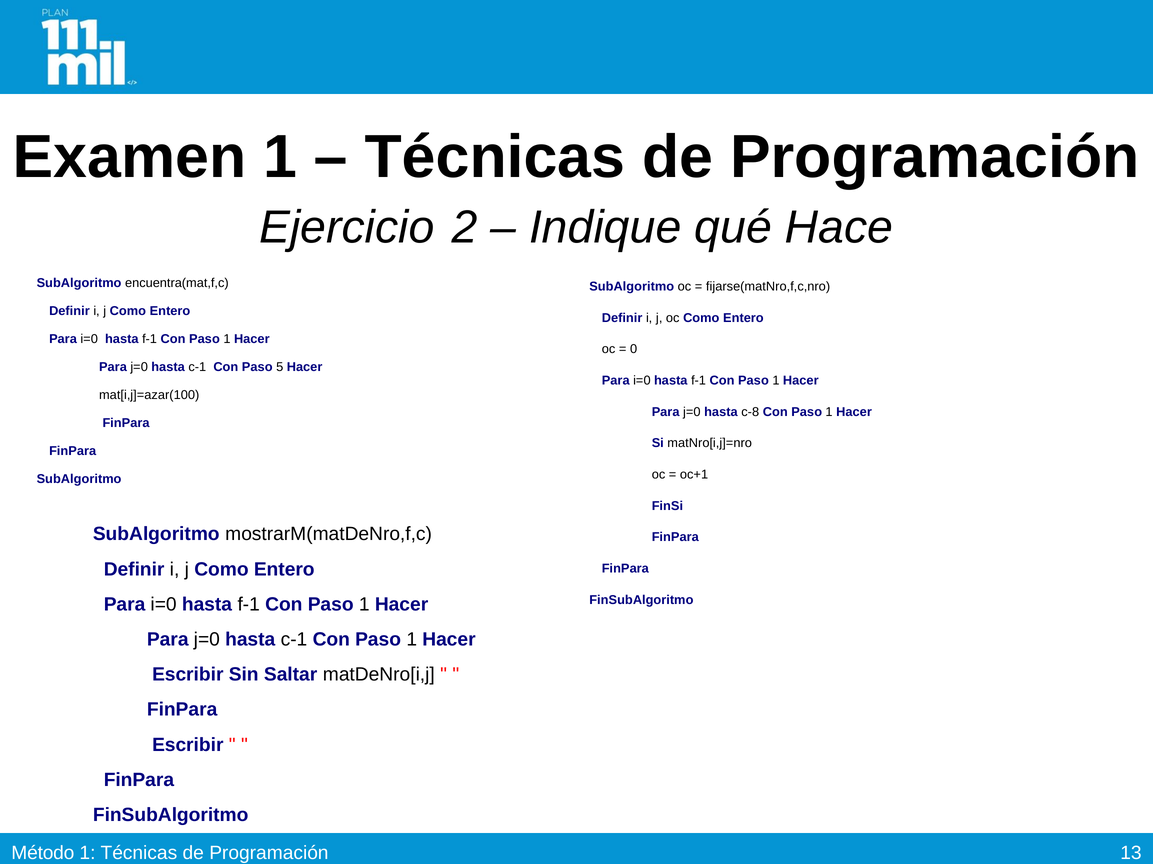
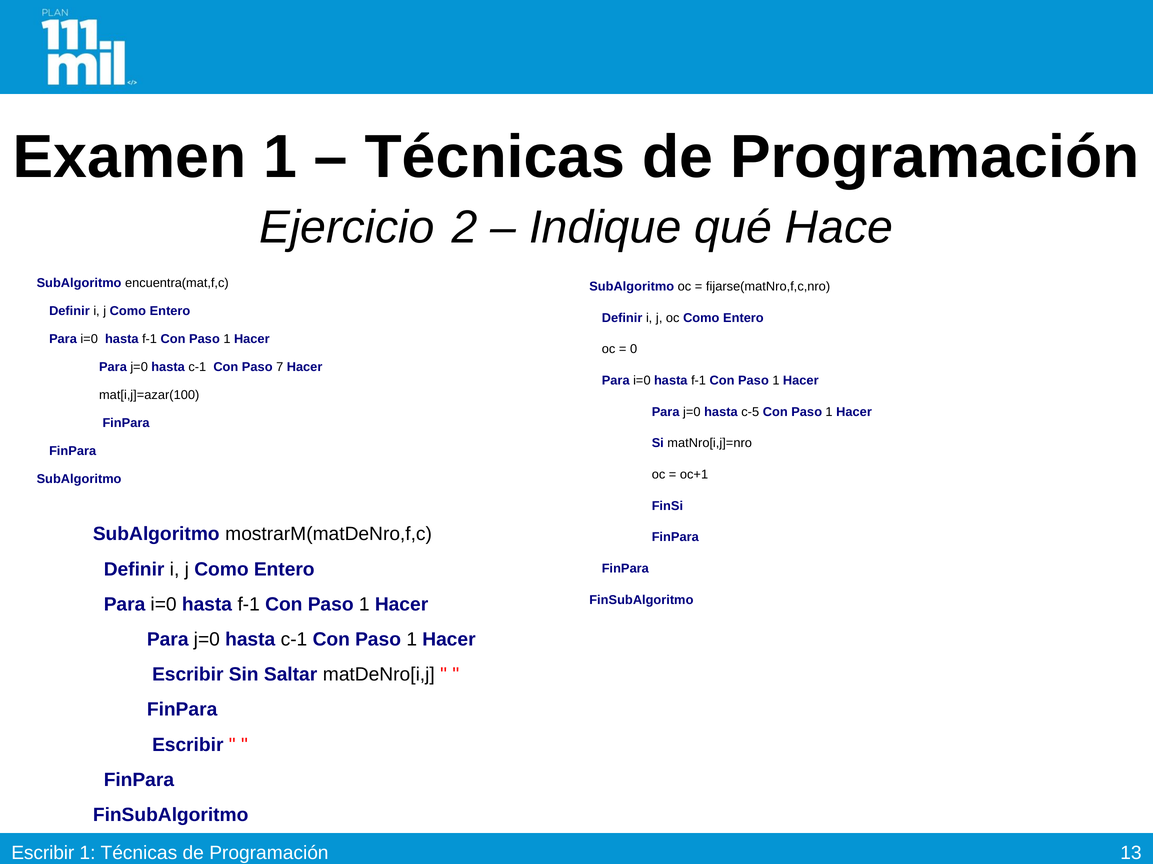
5: 5 -> 7
c-8: c-8 -> c-5
Método at (43, 853): Método -> Escribir
